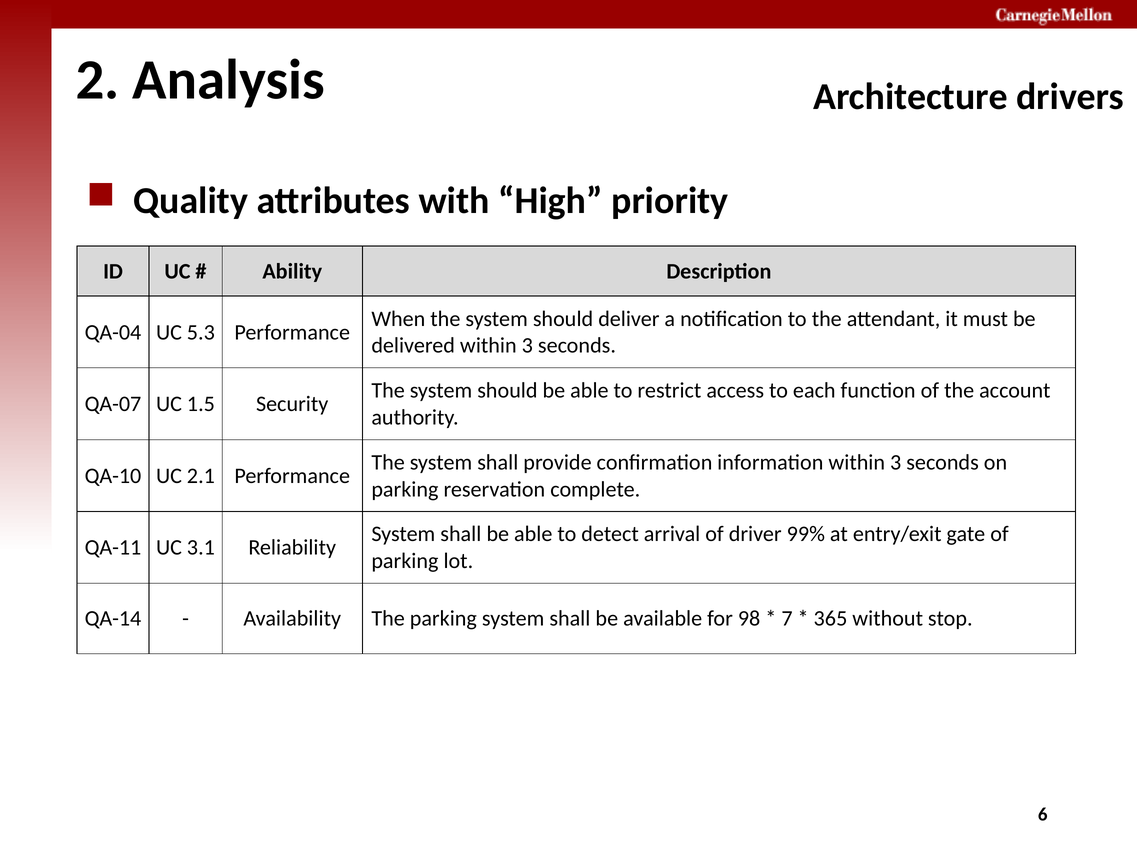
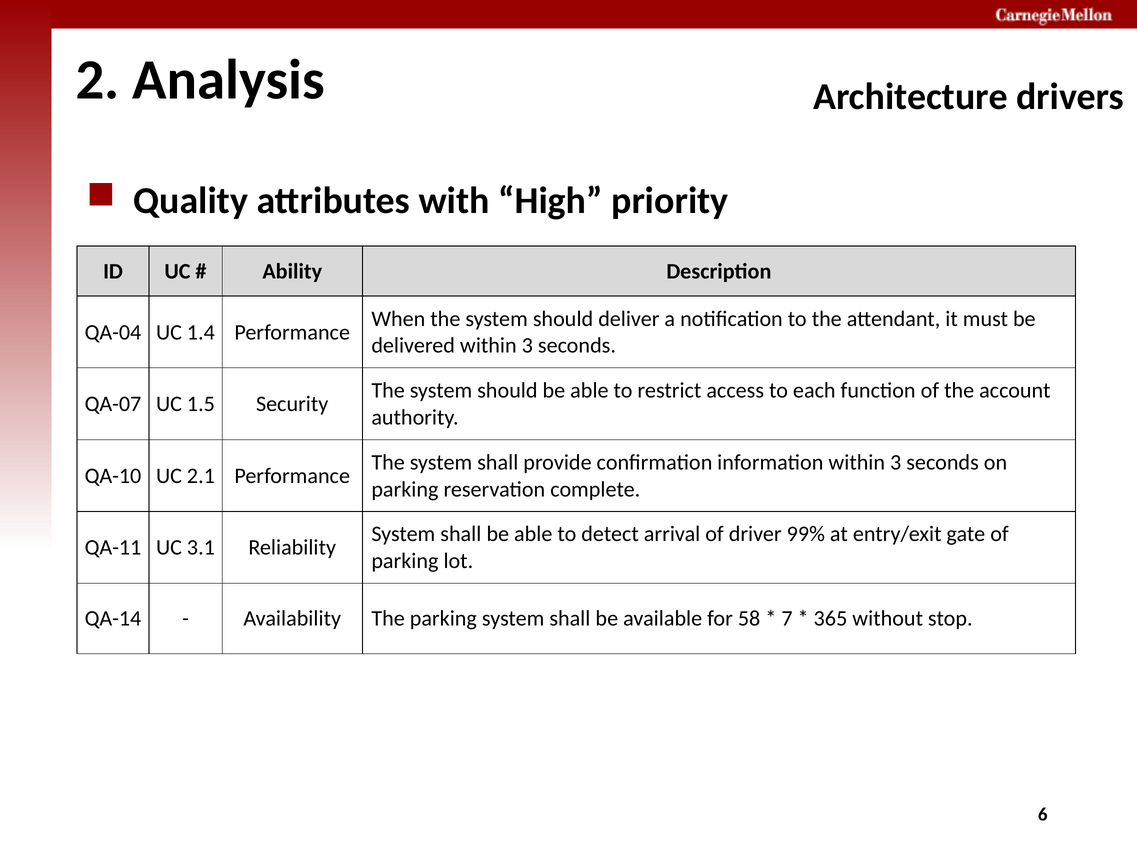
5.3: 5.3 -> 1.4
98: 98 -> 58
